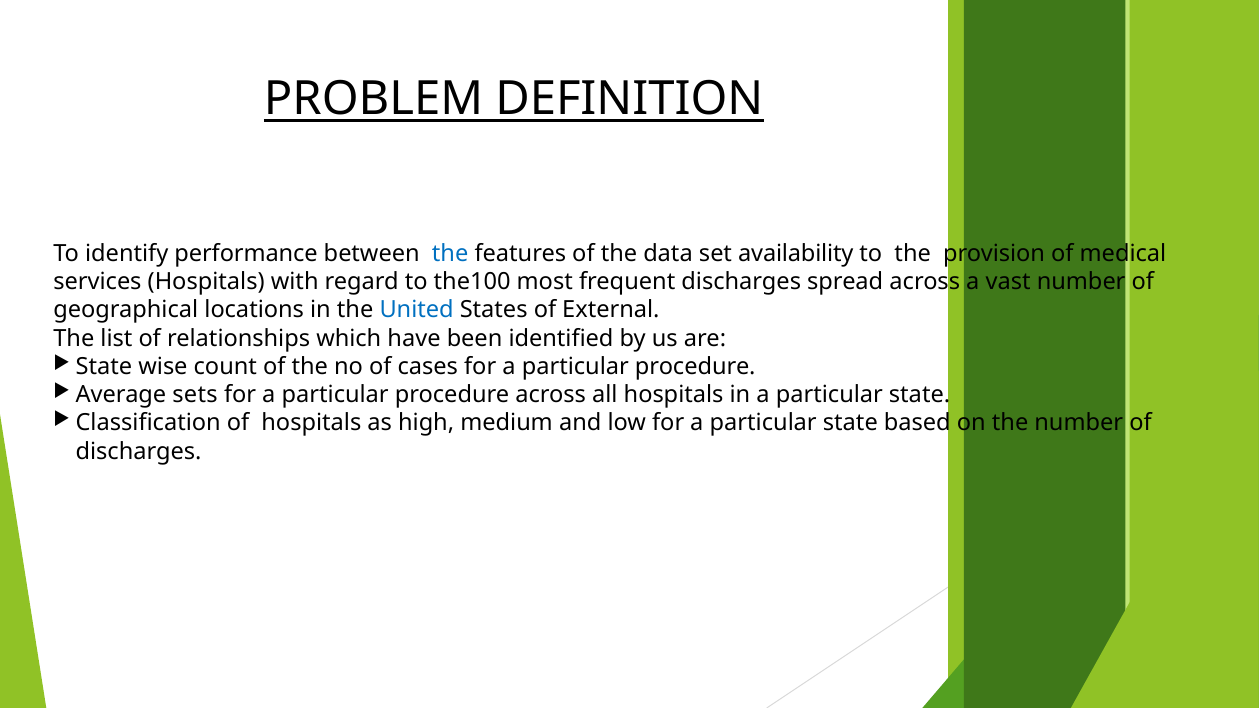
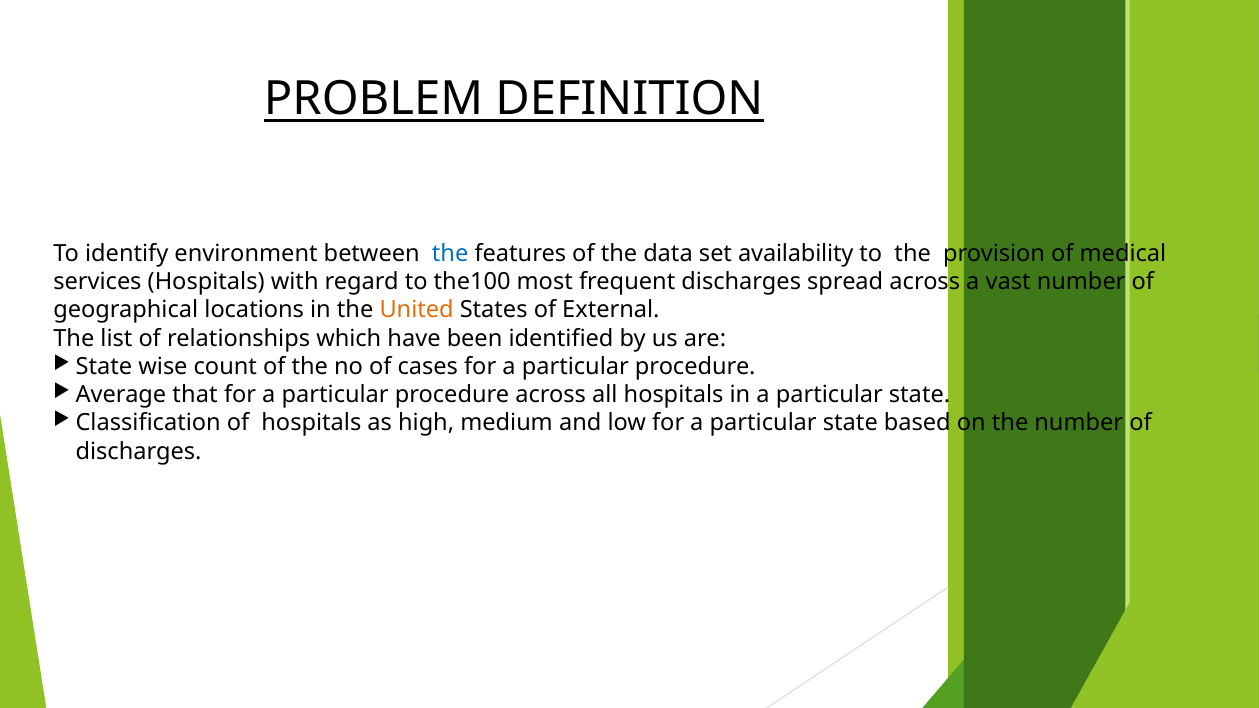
performance: performance -> environment
United colour: blue -> orange
sets: sets -> that
